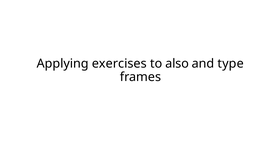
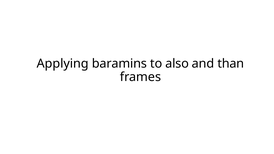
exercises: exercises -> baramins
type: type -> than
